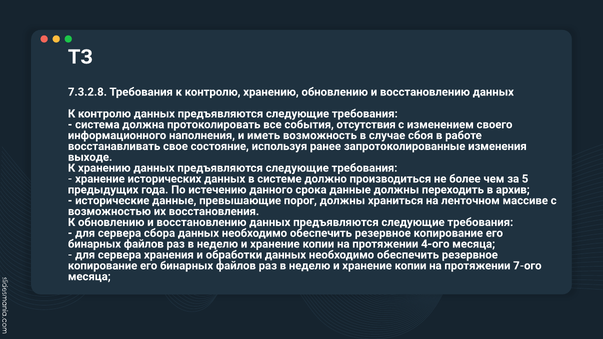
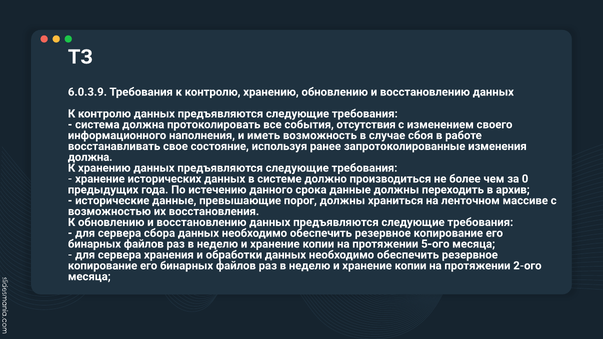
7.3.2.8: 7.3.2.8 -> 6.0.3.9
выходе at (90, 157): выходе -> должна
5: 5 -> 0
4-ого: 4-ого -> 5-ого
7-ого: 7-ого -> 2-ого
